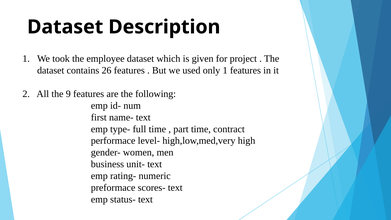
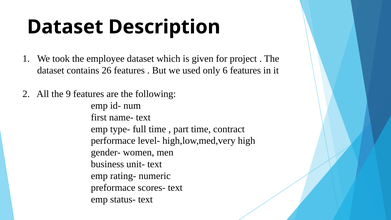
only 1: 1 -> 6
